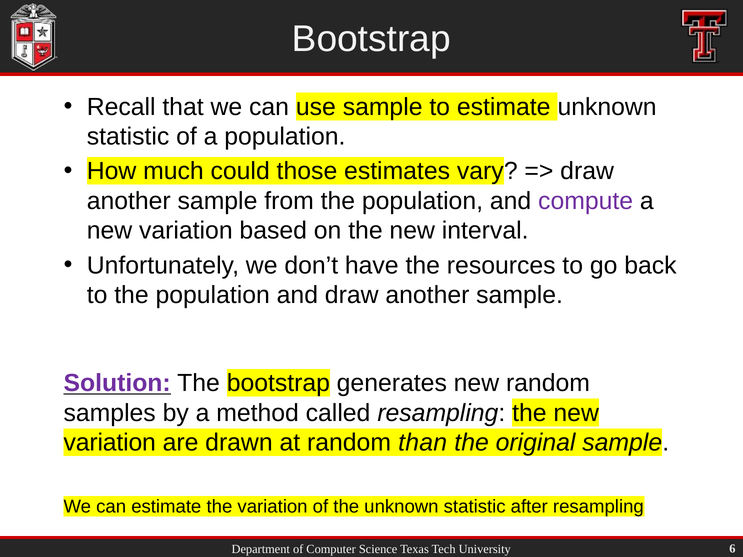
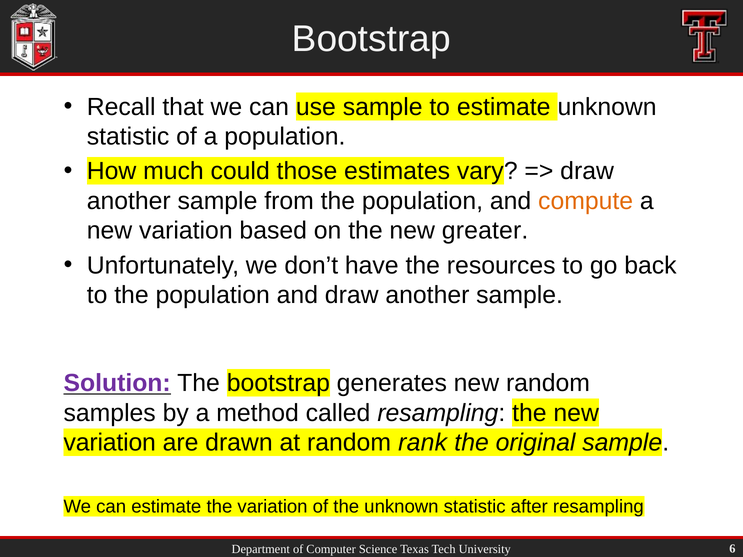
compute colour: purple -> orange
interval: interval -> greater
than: than -> rank
